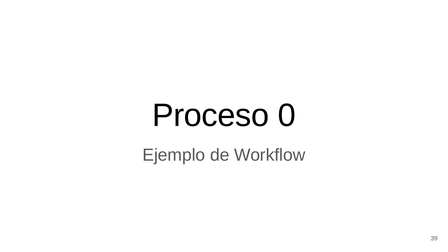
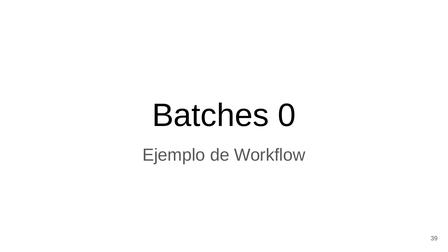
Proceso: Proceso -> Batches
